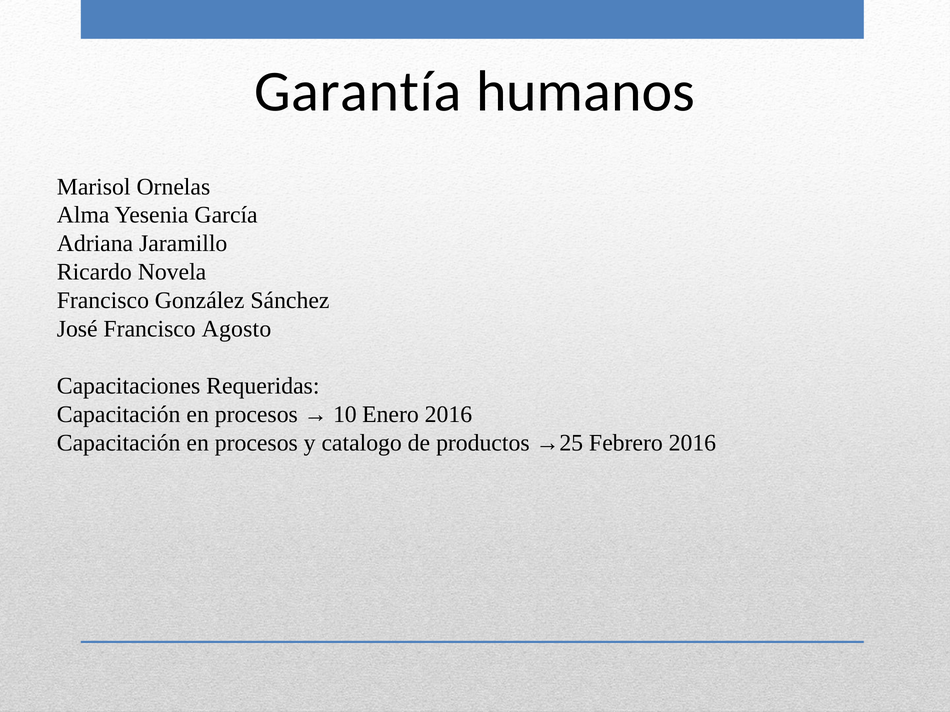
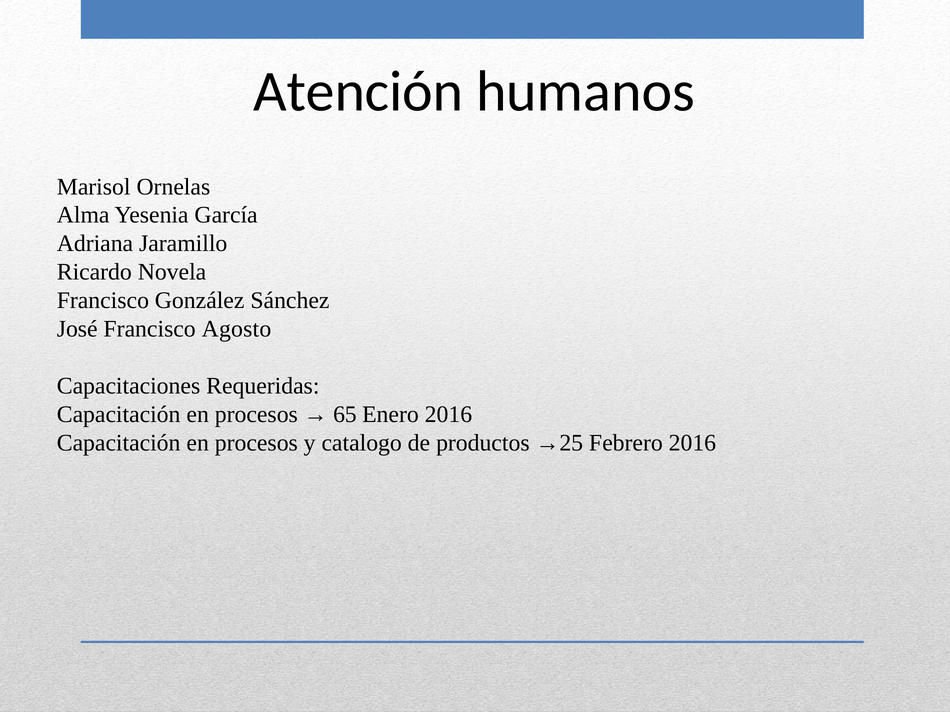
Garantía: Garantía -> Atención
10: 10 -> 65
